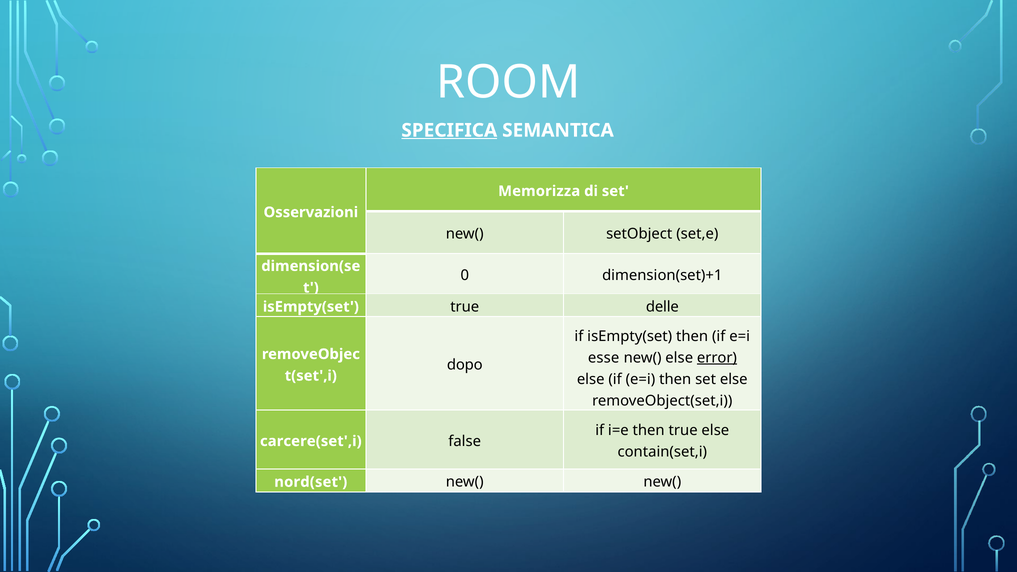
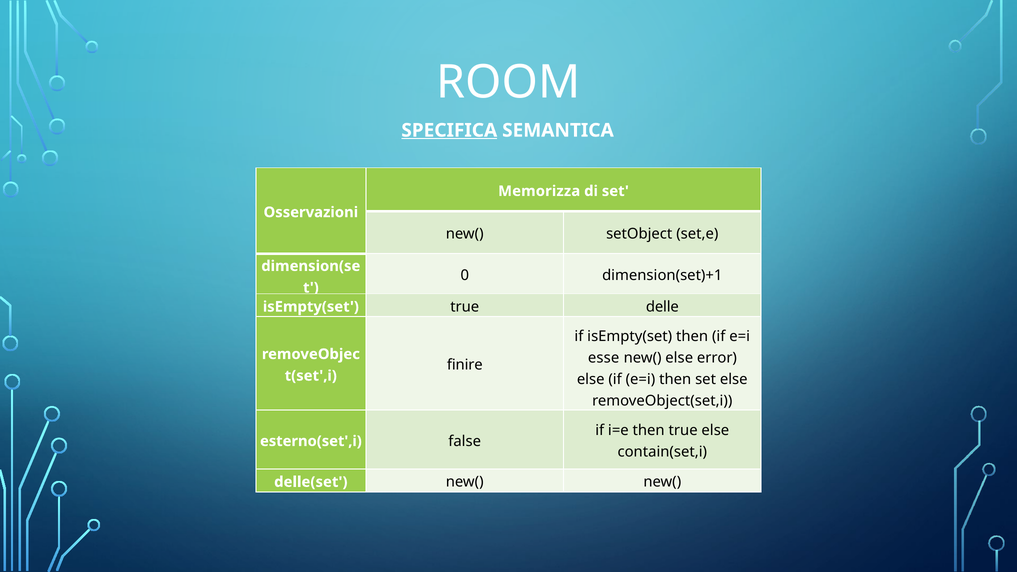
error underline: present -> none
dopo: dopo -> finire
carcere(set',i: carcere(set',i -> esterno(set',i
nord(set: nord(set -> delle(set
